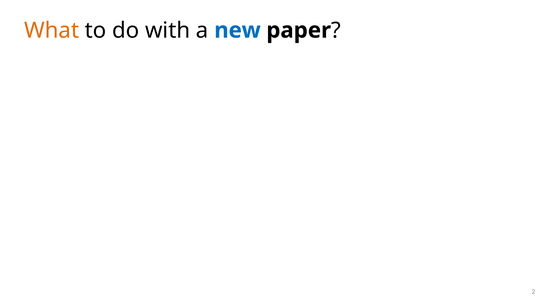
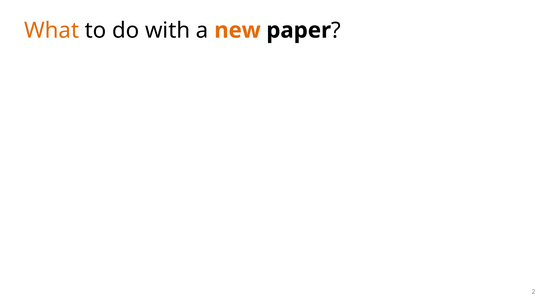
new colour: blue -> orange
